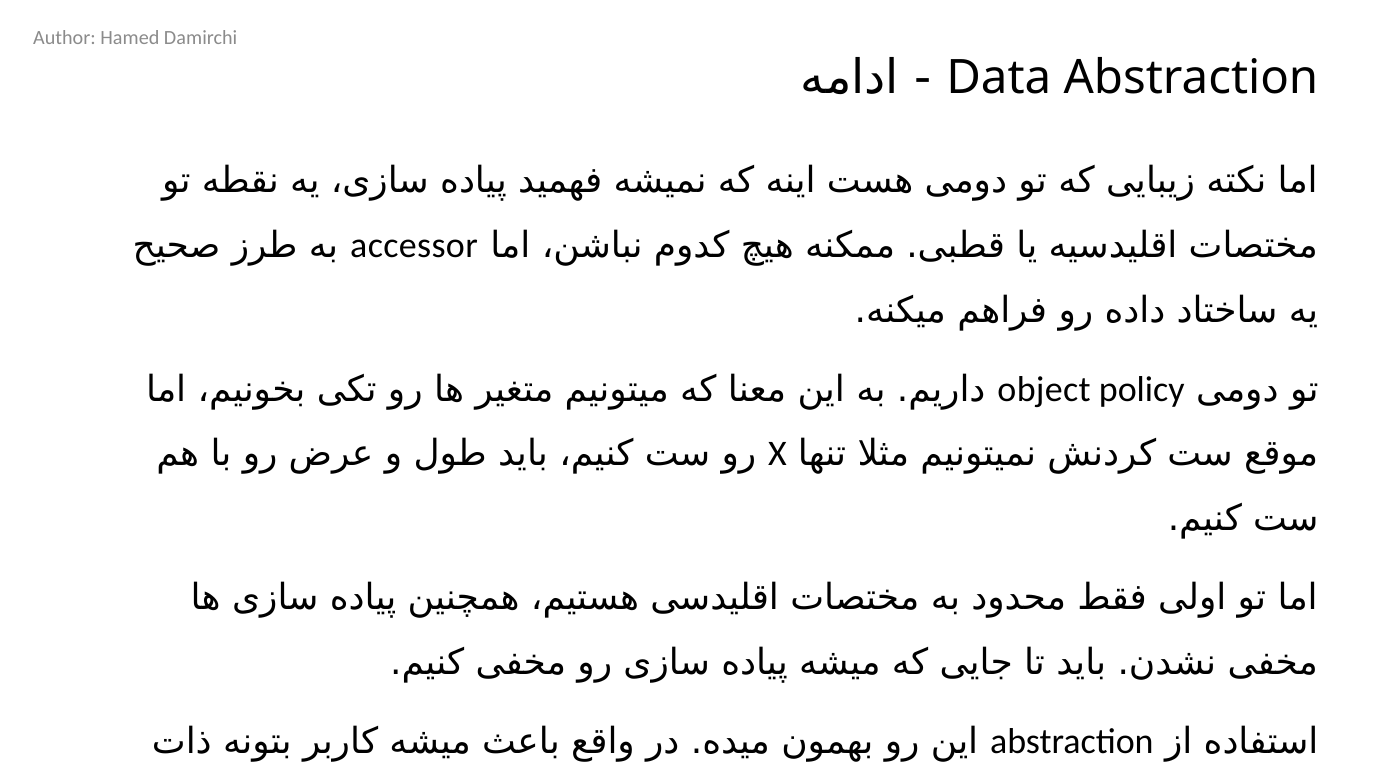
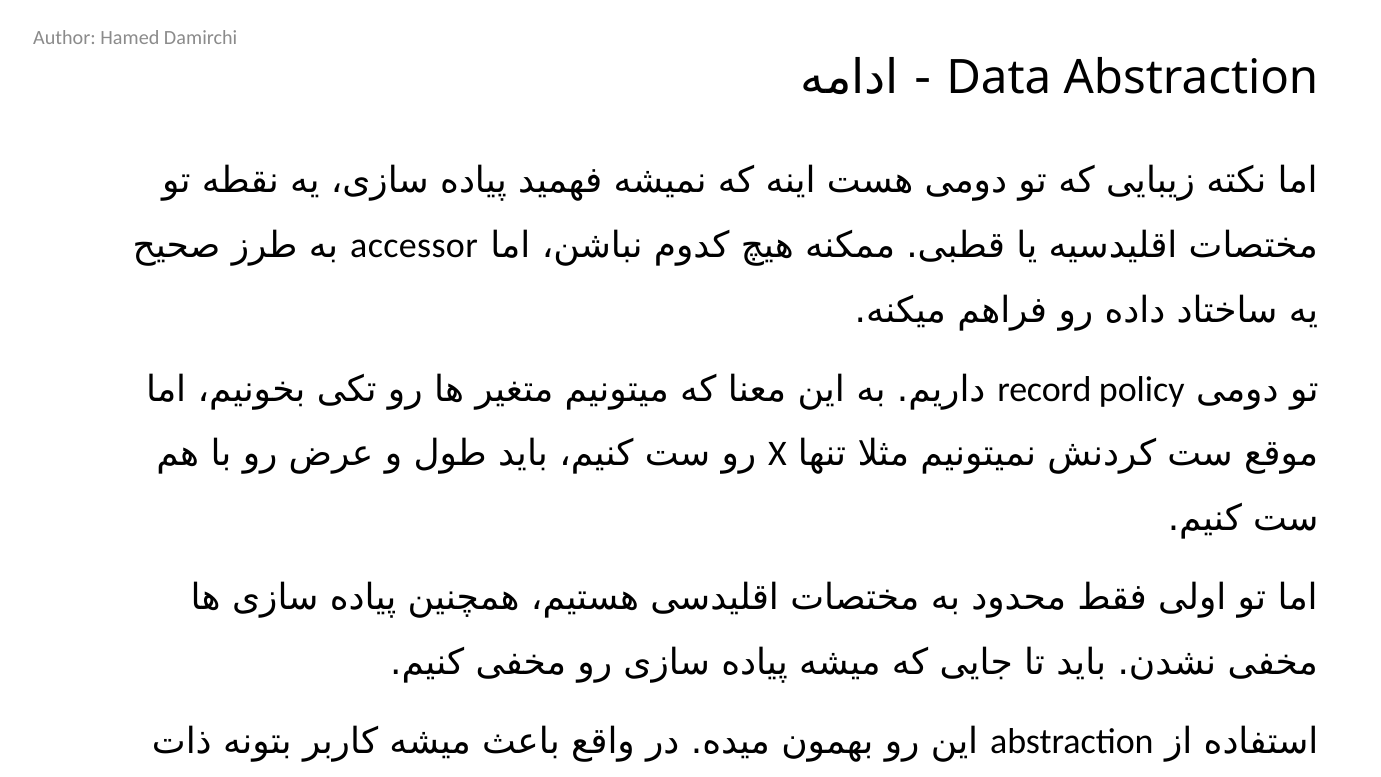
object: object -> record
